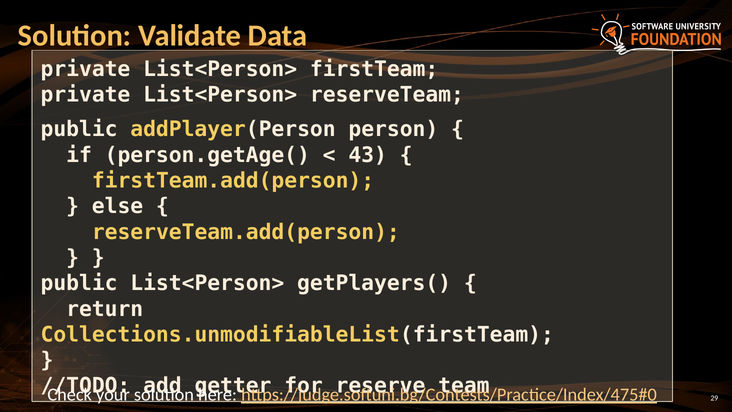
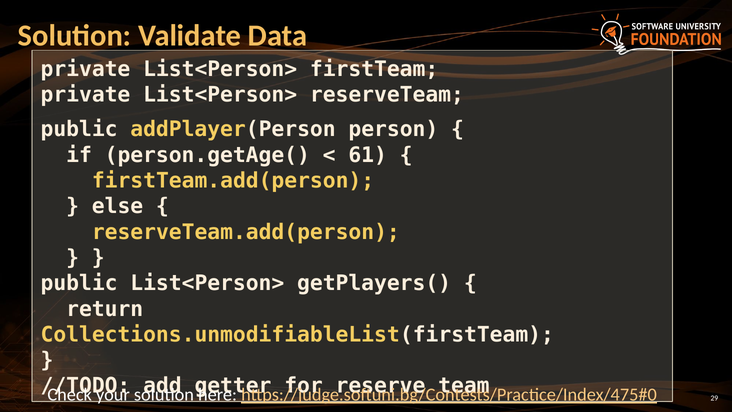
43: 43 -> 61
